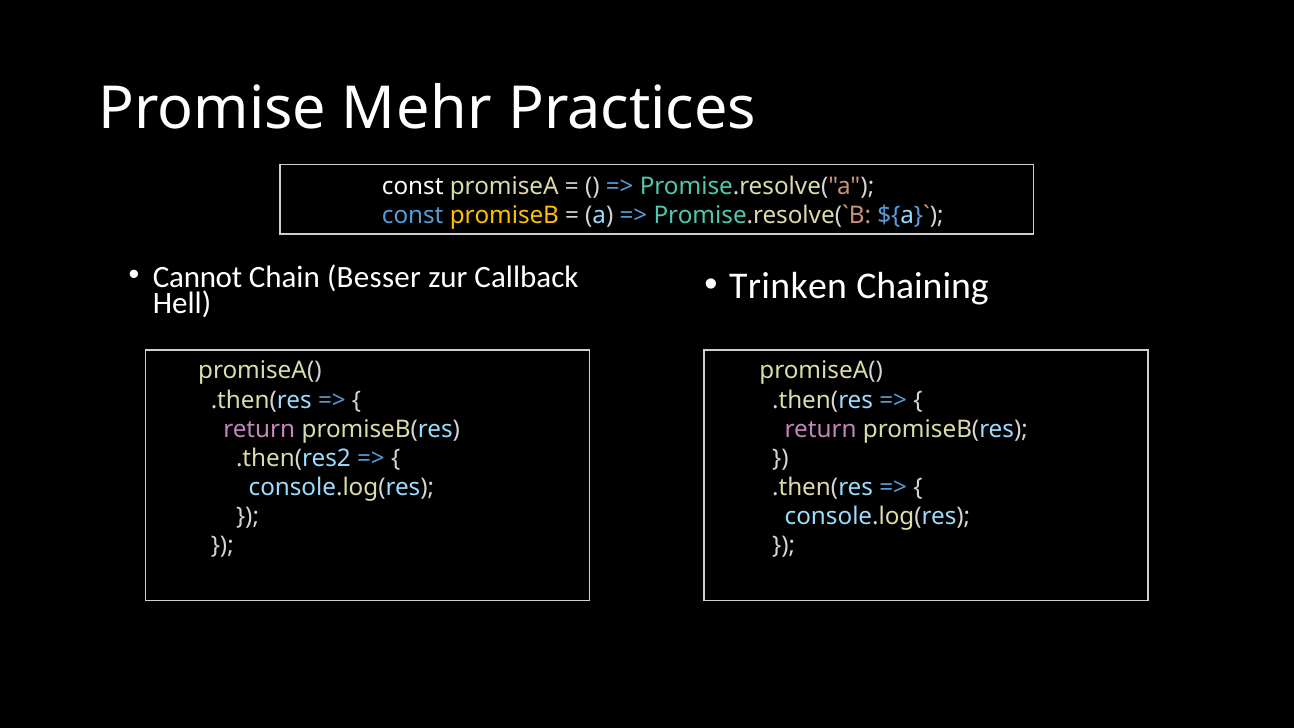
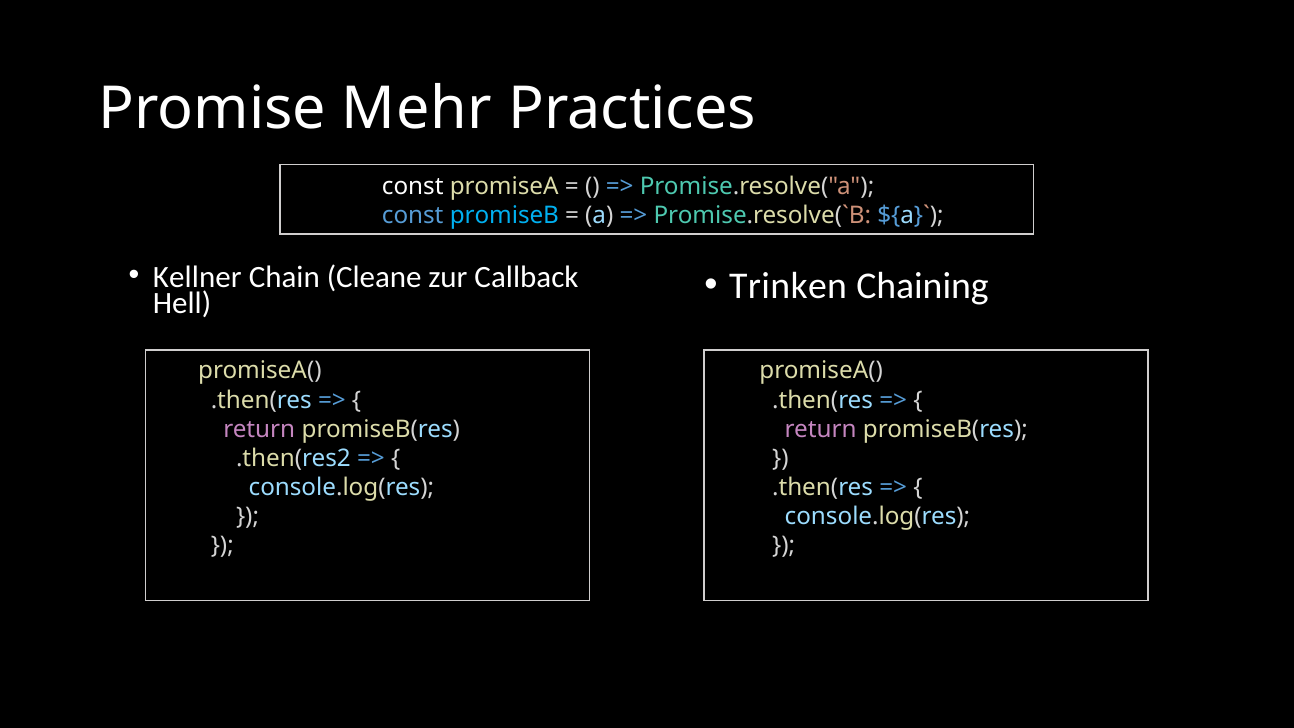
promiseB colour: yellow -> light blue
Cannot: Cannot -> Kellner
Besser: Besser -> Cleane
